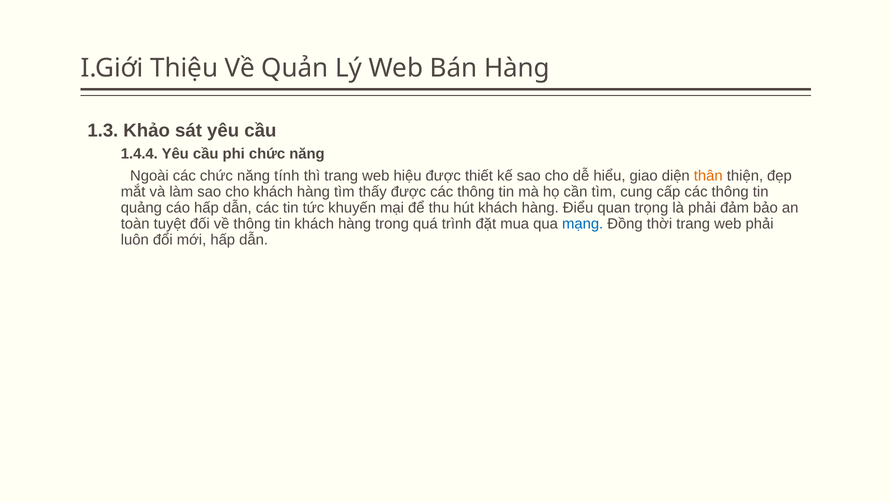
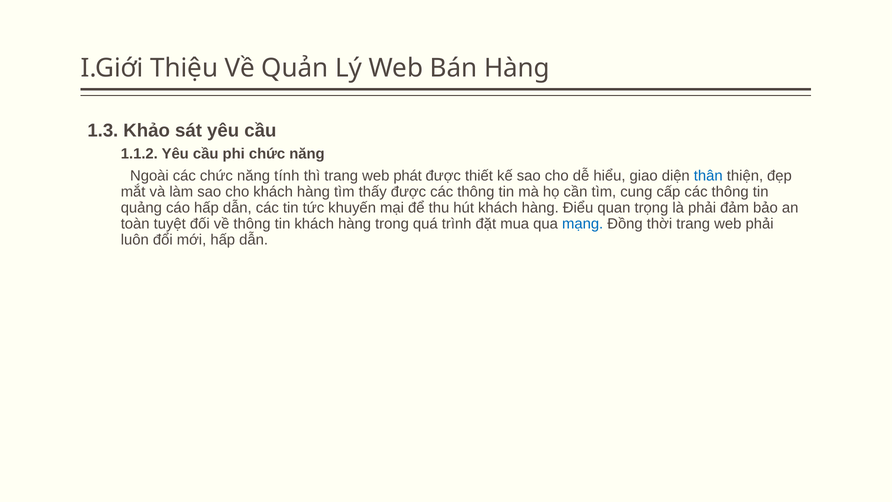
1.4.4: 1.4.4 -> 1.1.2
hiệu: hiệu -> phát
thân colour: orange -> blue
